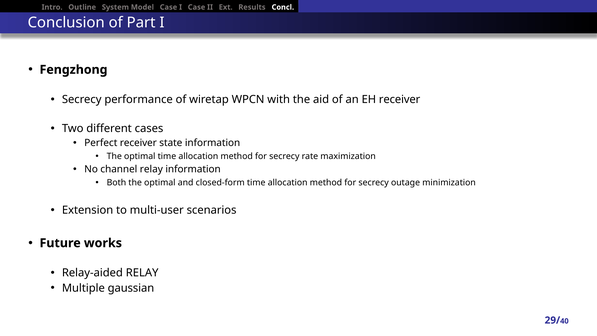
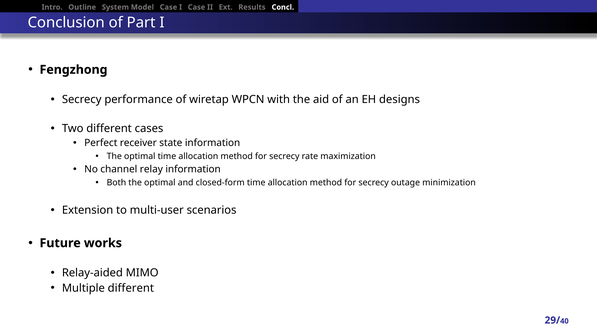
EH receiver: receiver -> designs
Relay-aided RELAY: RELAY -> MIMO
Multiple gaussian: gaussian -> different
